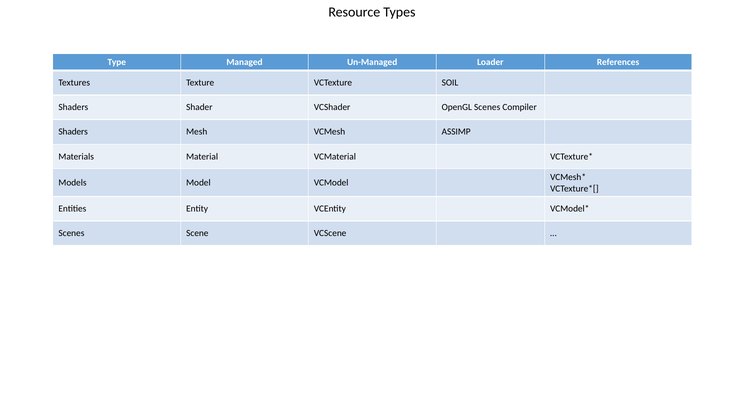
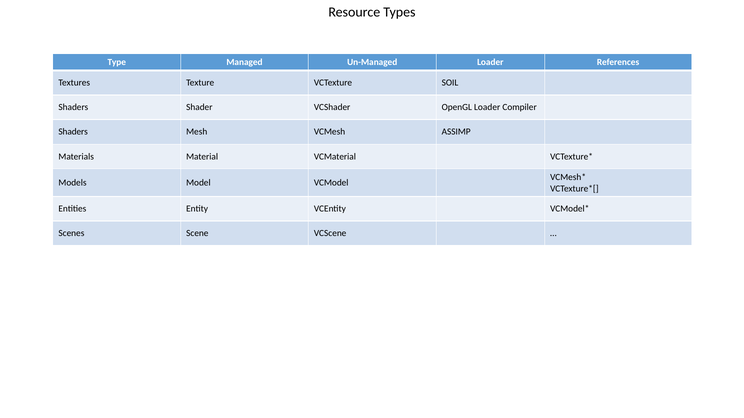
OpenGL Scenes: Scenes -> Loader
